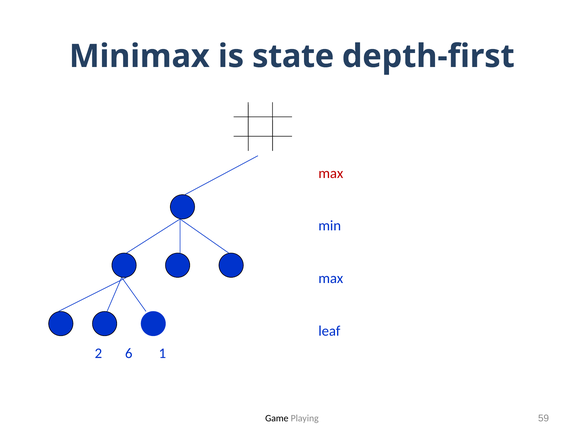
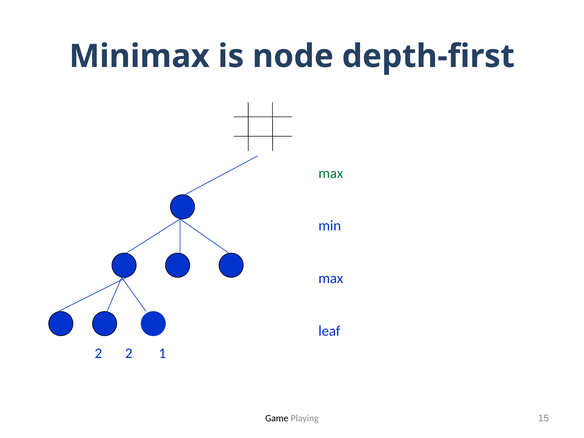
state: state -> node
max at (331, 173) colour: red -> green
2 6: 6 -> 2
59: 59 -> 15
